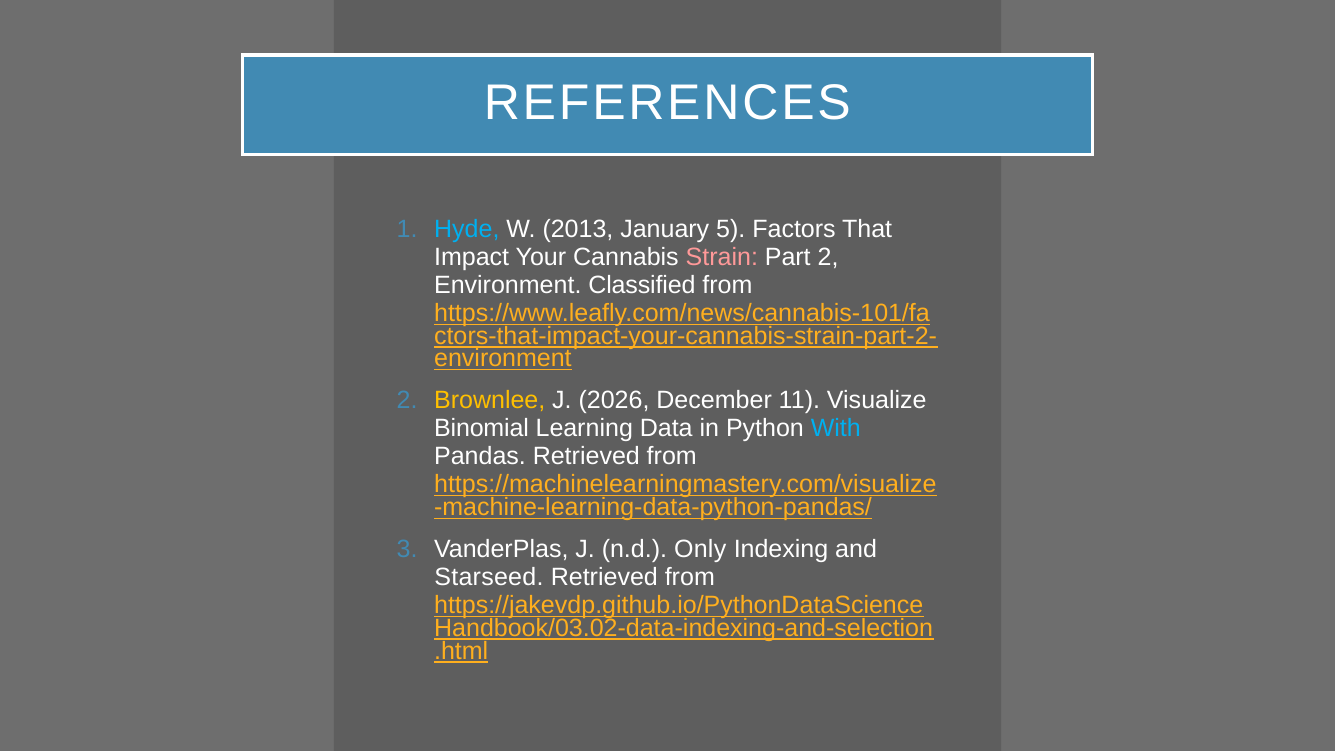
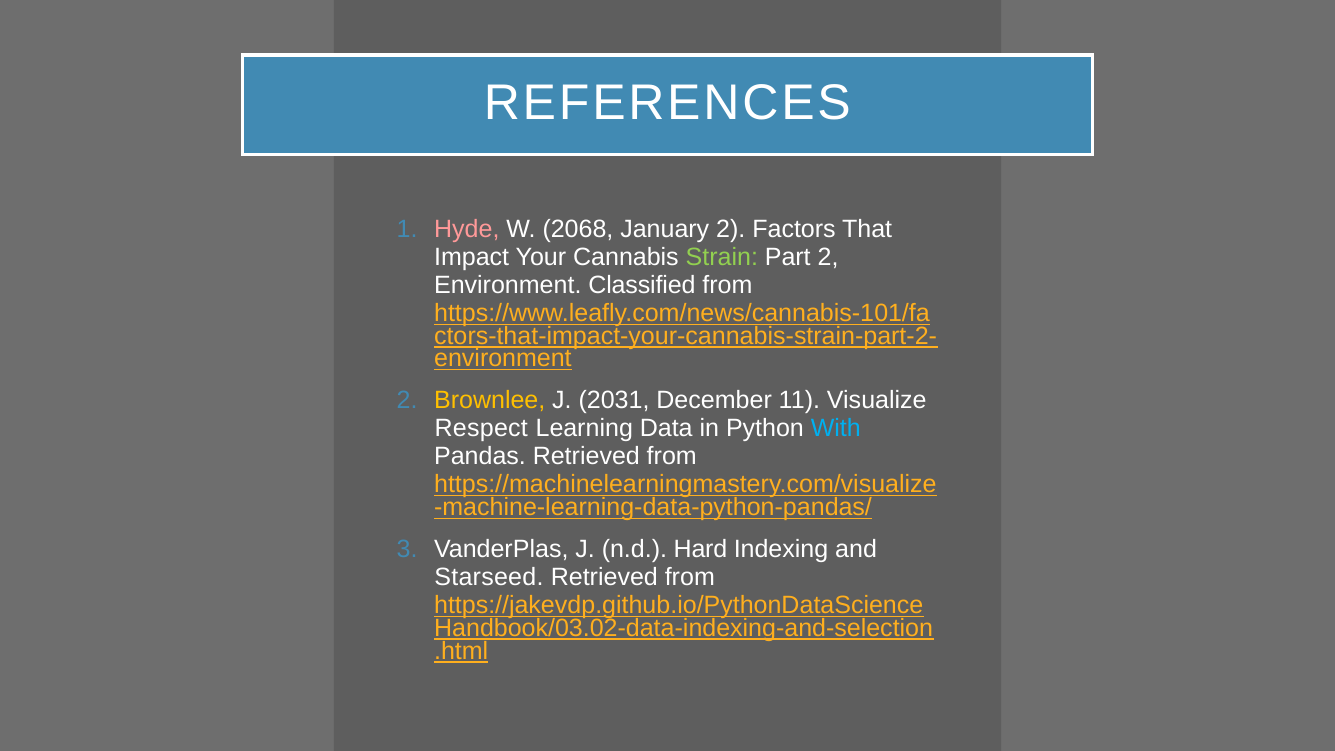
Hyde colour: light blue -> pink
2013: 2013 -> 2068
January 5: 5 -> 2
Strain colour: pink -> light green
2026: 2026 -> 2031
Binomial: Binomial -> Respect
Only: Only -> Hard
